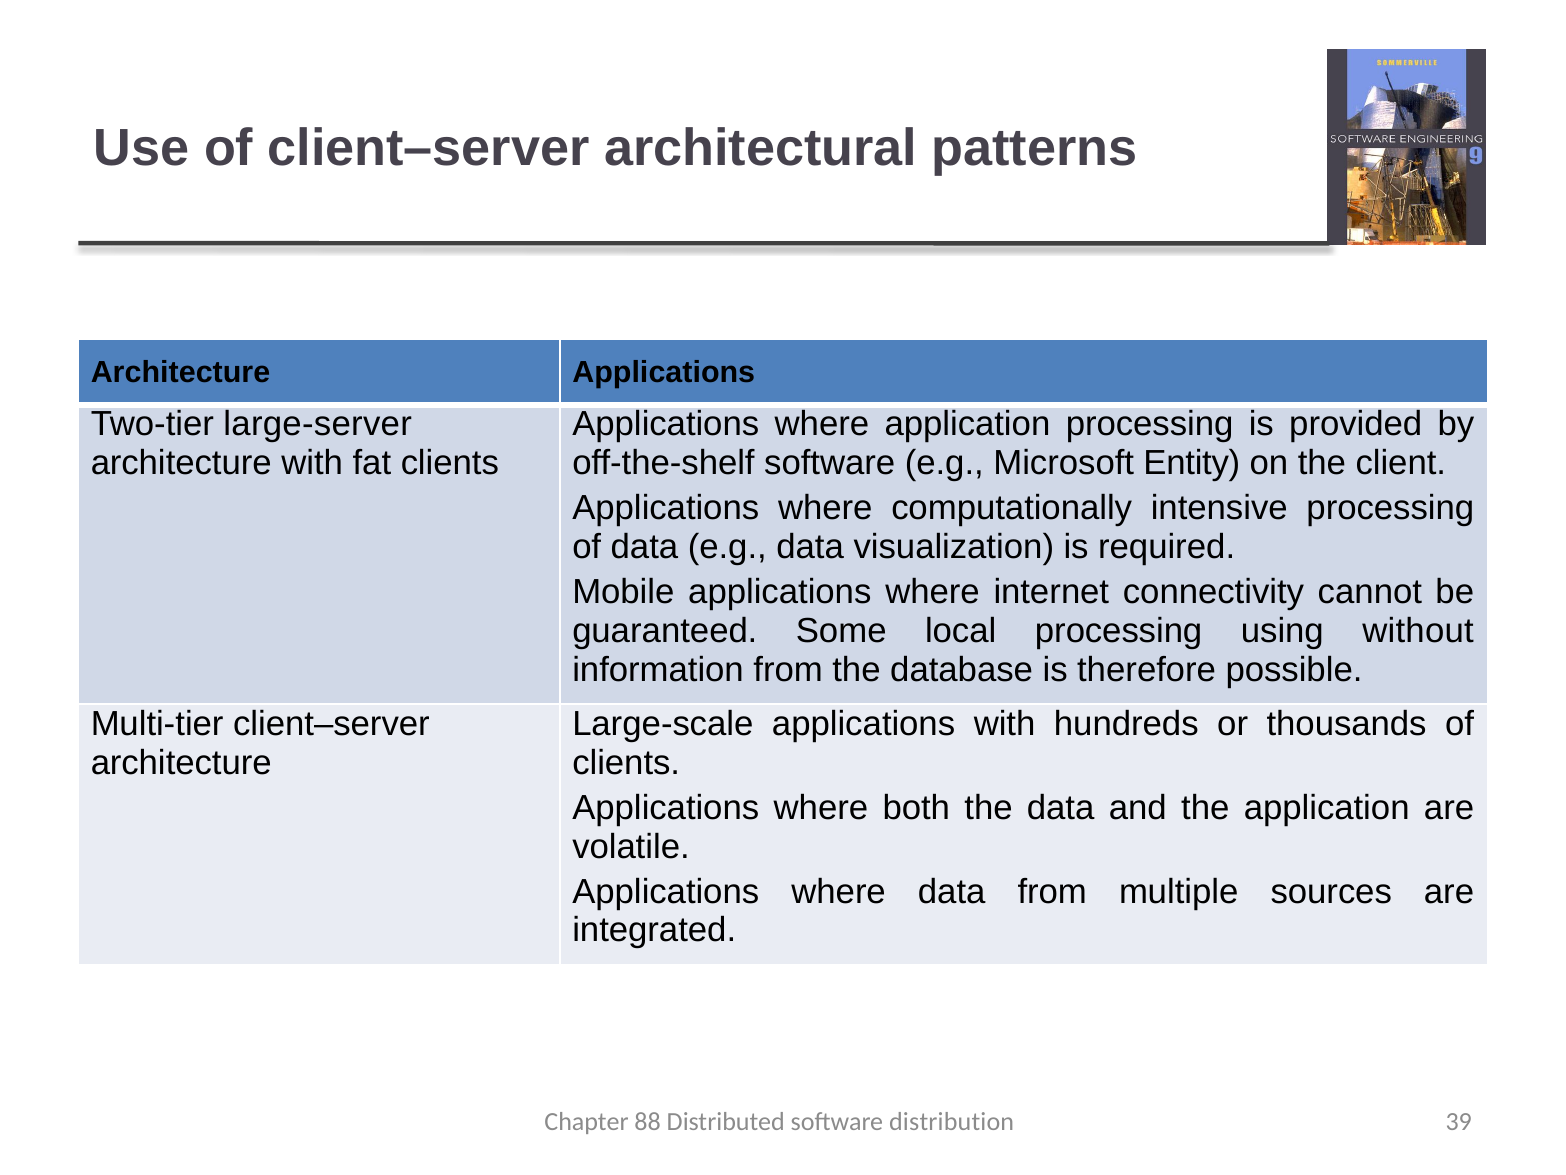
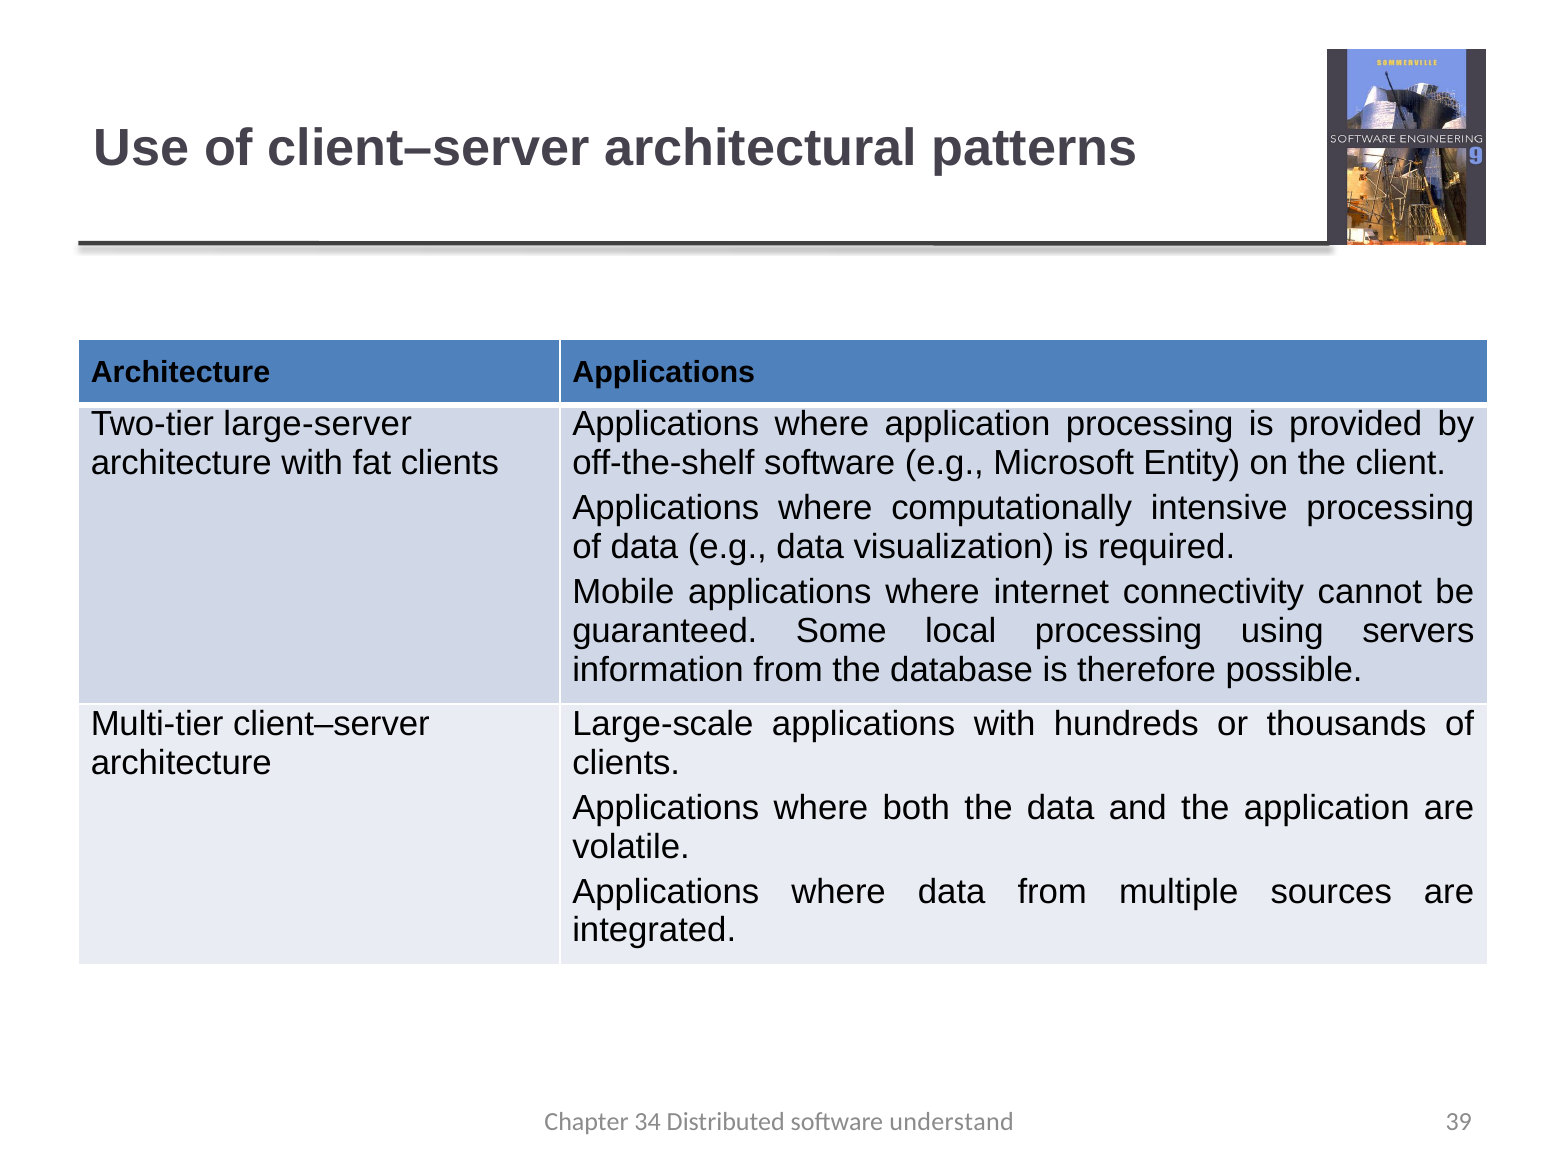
without: without -> servers
88: 88 -> 34
distribution: distribution -> understand
